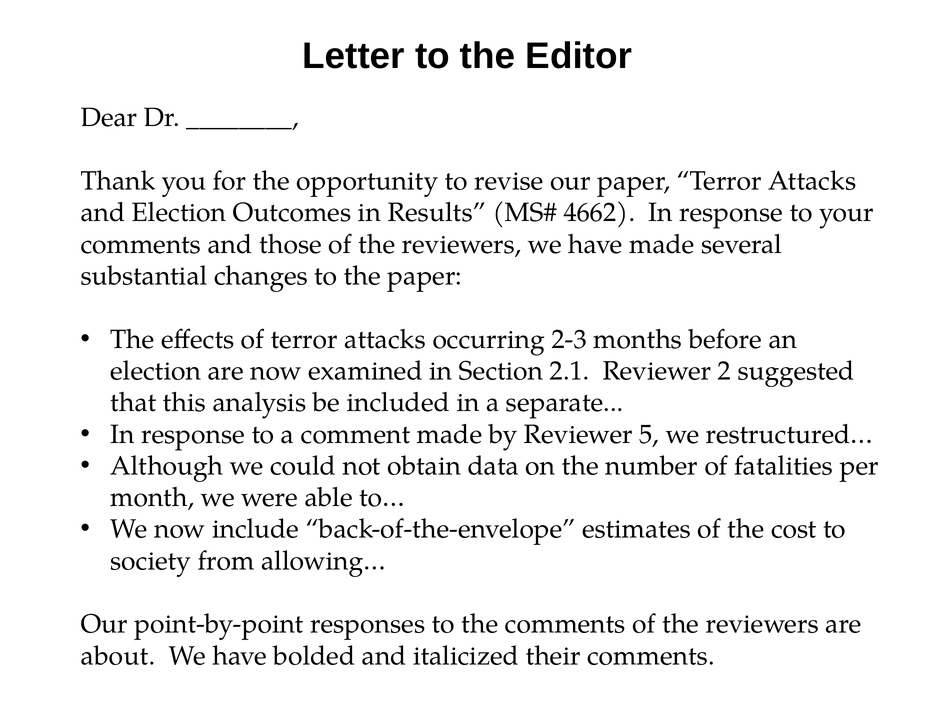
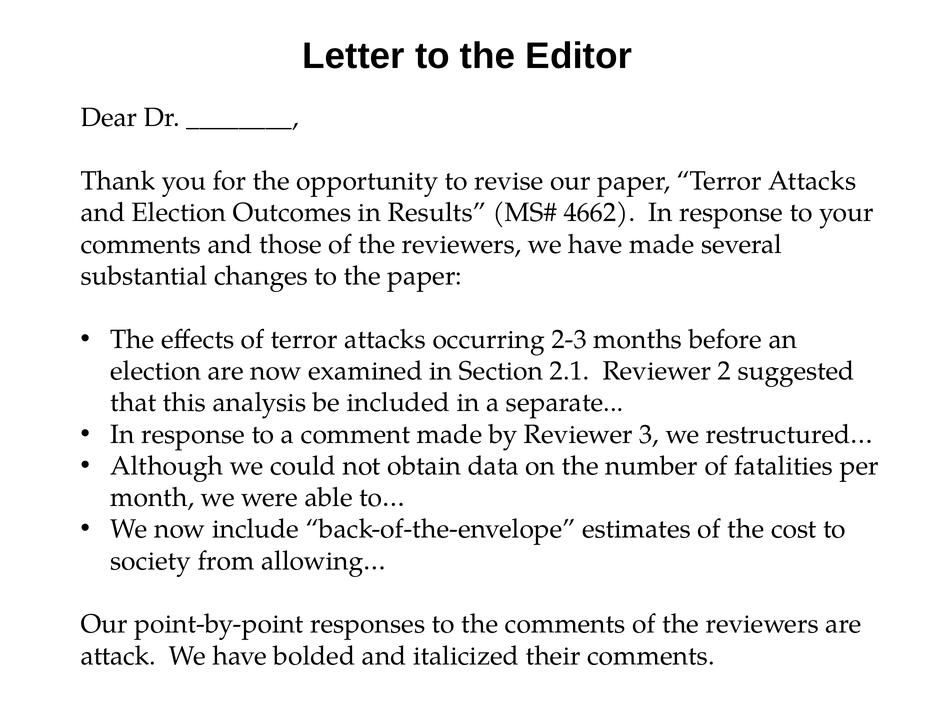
5: 5 -> 3
about: about -> attack
